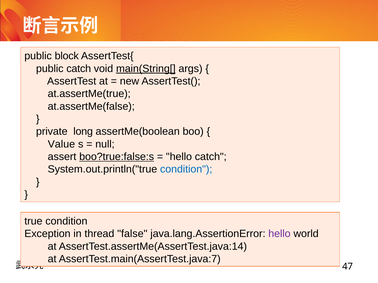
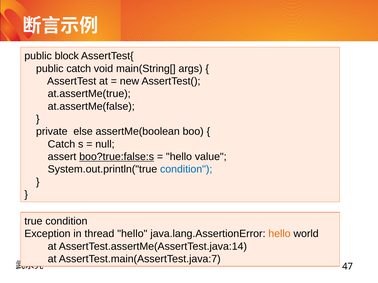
main(String[ underline: present -> none
long: long -> else
Value at (61, 144): Value -> Catch
hello catch: catch -> value
thread false: false -> hello
hello at (279, 234) colour: purple -> orange
